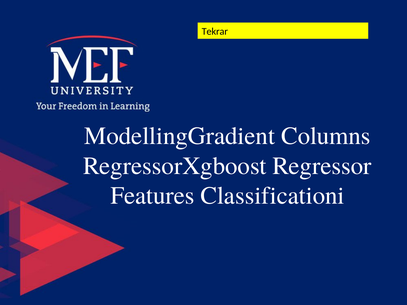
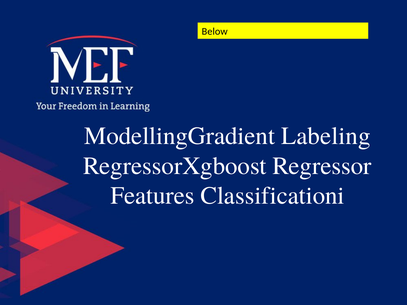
Tekrar: Tekrar -> Below
Columns: Columns -> Labeling
